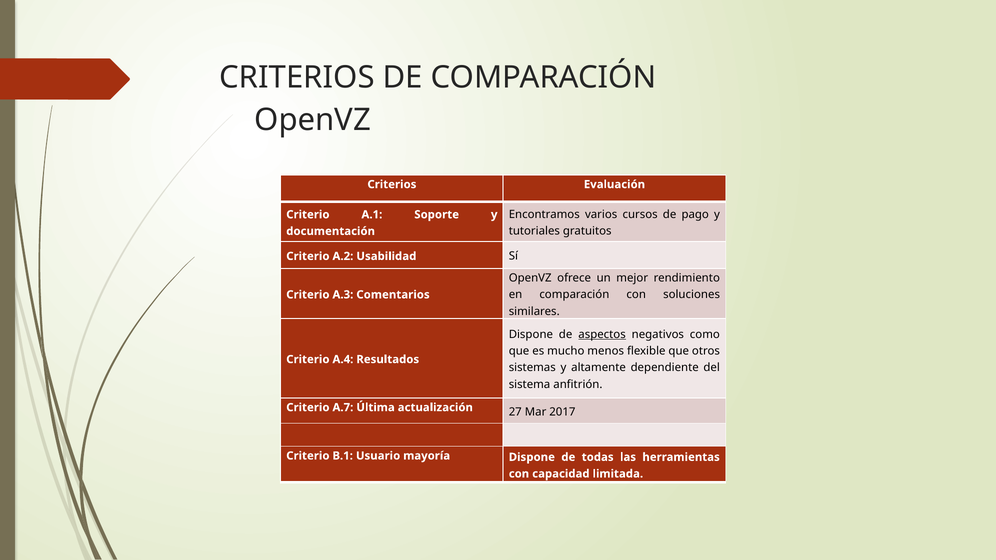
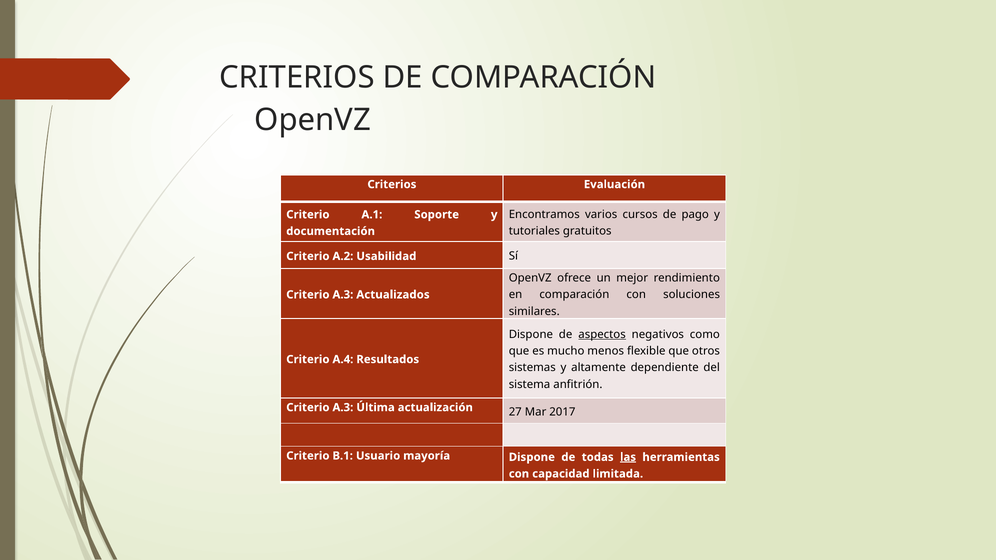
Comentarios: Comentarios -> Actualizados
A.7 at (343, 408): A.7 -> A.3
las underline: none -> present
